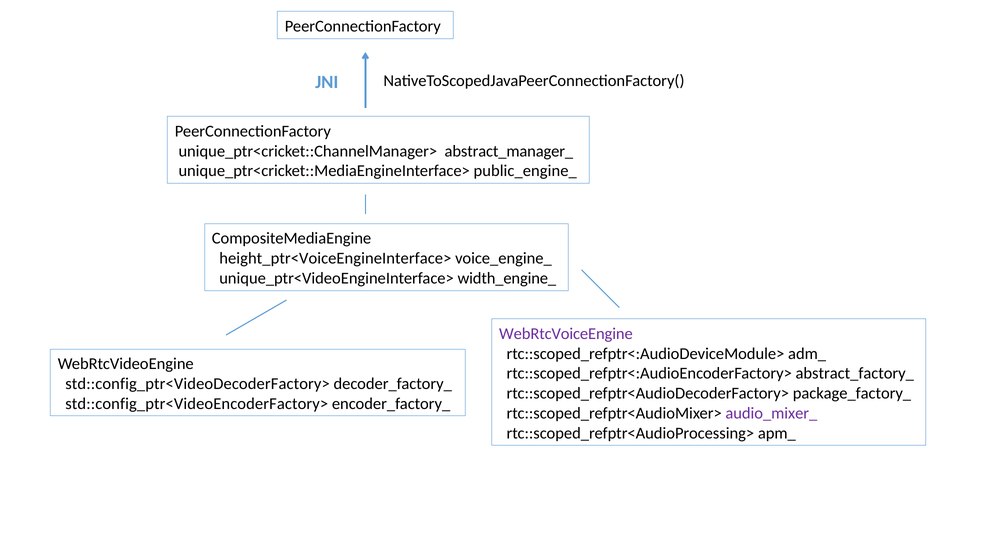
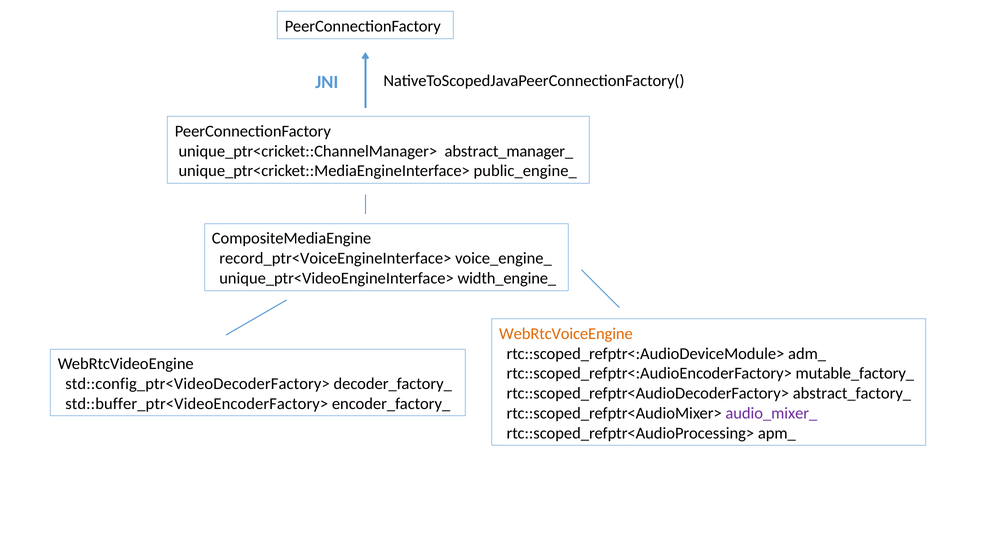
height_ptr<VoiceEngineInterface>: height_ptr<VoiceEngineInterface> -> record_ptr<VoiceEngineInterface>
WebRtcVoiceEngine colour: purple -> orange
abstract_factory_: abstract_factory_ -> mutable_factory_
package_factory_: package_factory_ -> abstract_factory_
std::config_ptr<VideoEncoderFactory>: std::config_ptr<VideoEncoderFactory> -> std::buffer_ptr<VideoEncoderFactory>
